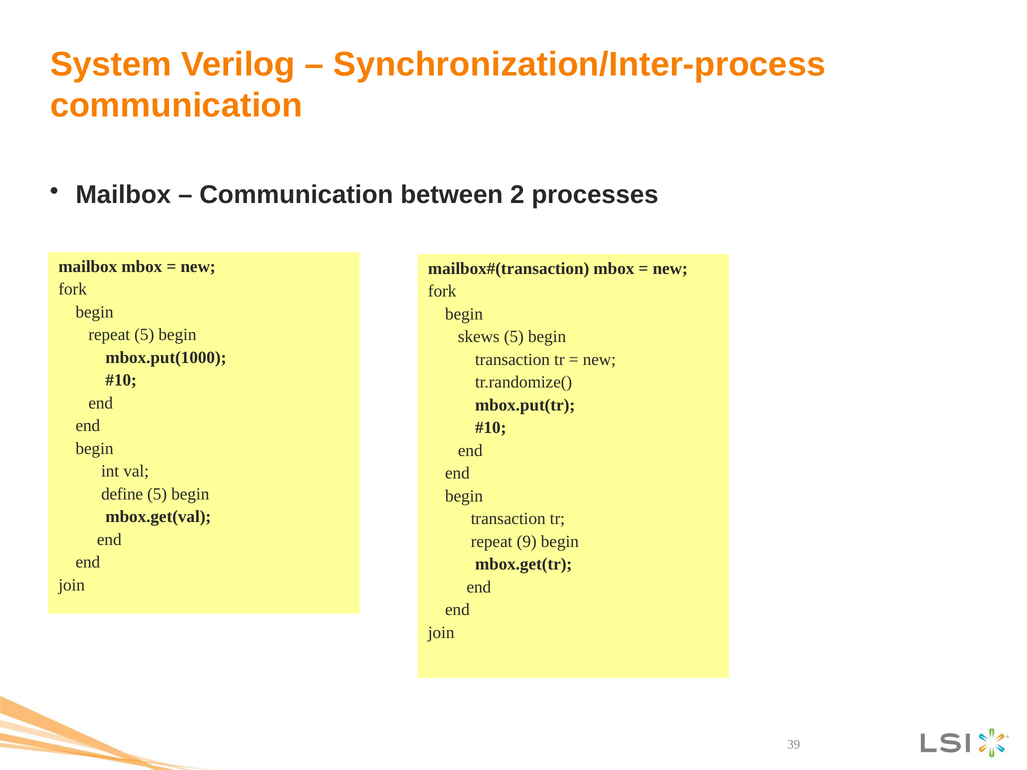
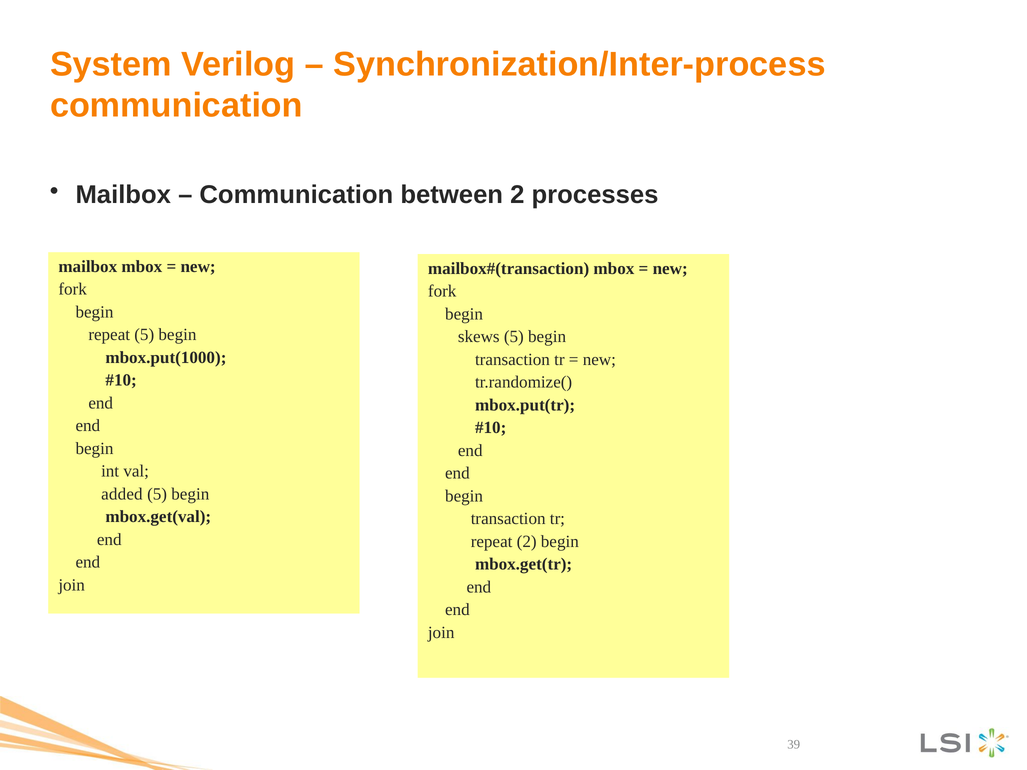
define: define -> added
repeat 9: 9 -> 2
